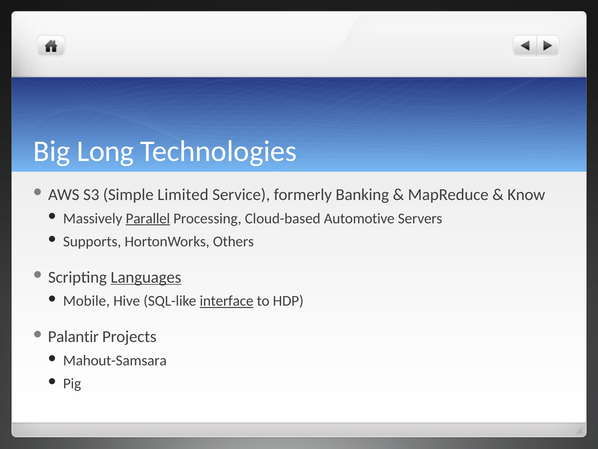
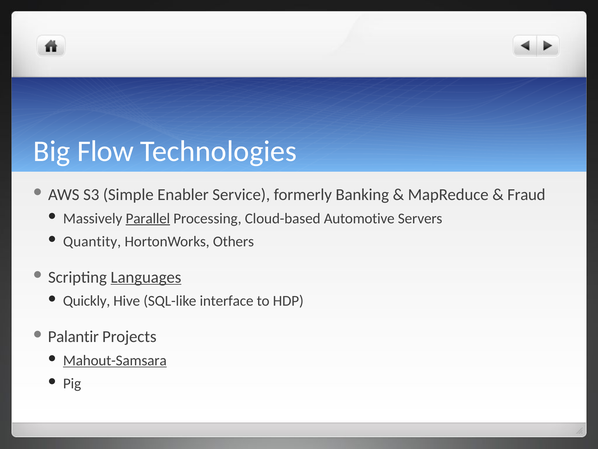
Long: Long -> Flow
Limited: Limited -> Enabler
Know: Know -> Fraud
Supports: Supports -> Quantity
Mobile: Mobile -> Quickly
interface underline: present -> none
Mahout-Samsara underline: none -> present
